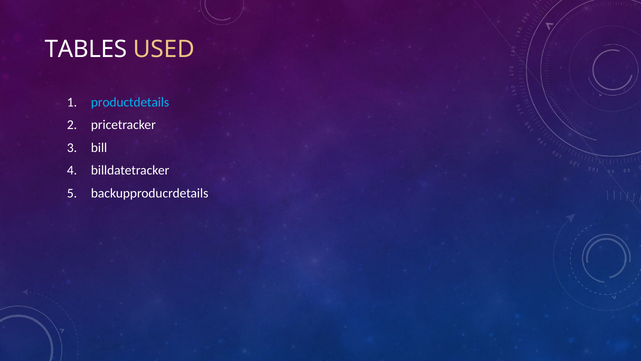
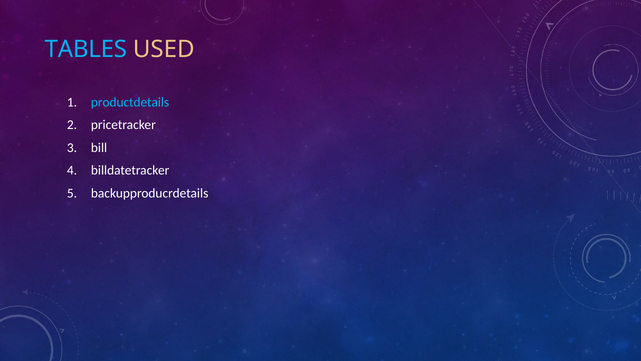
TABLES colour: white -> light blue
